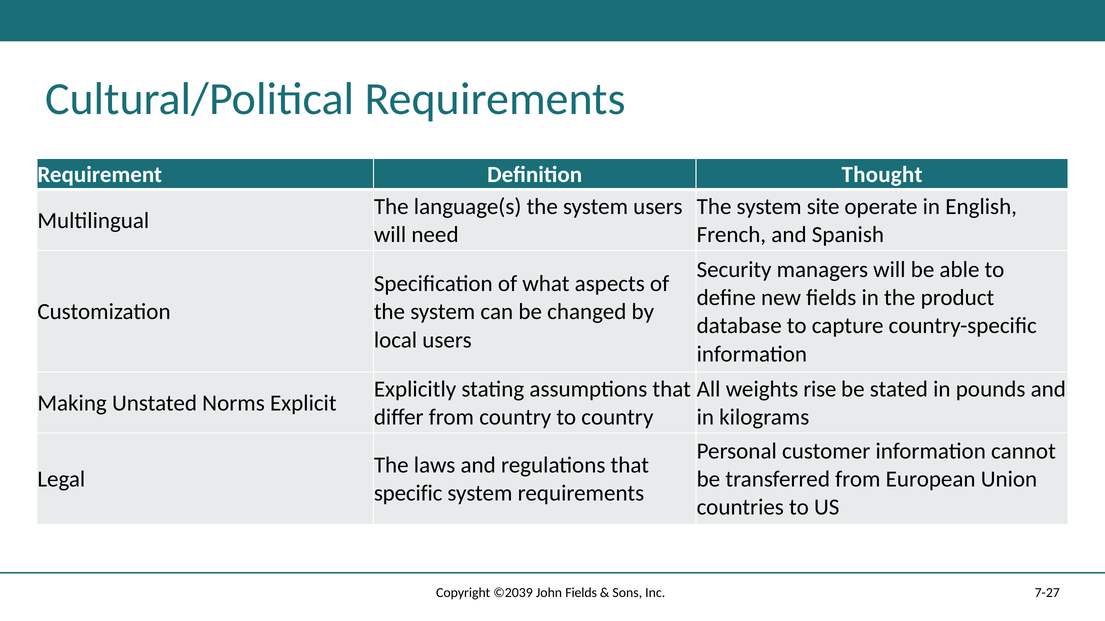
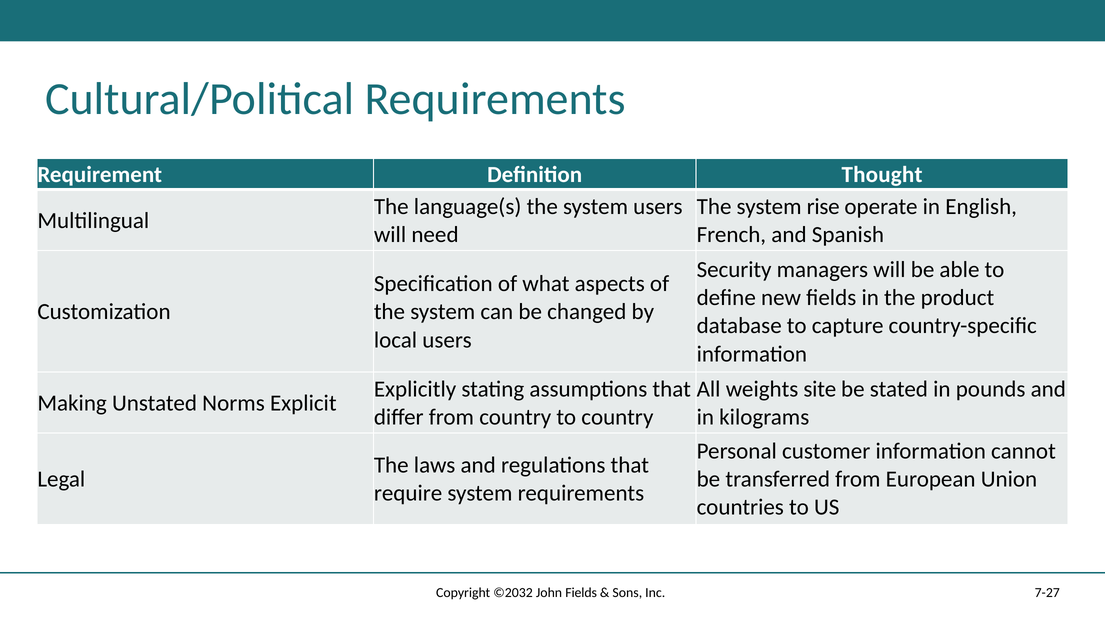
site: site -> rise
rise: rise -> site
specific: specific -> require
©2039: ©2039 -> ©2032
